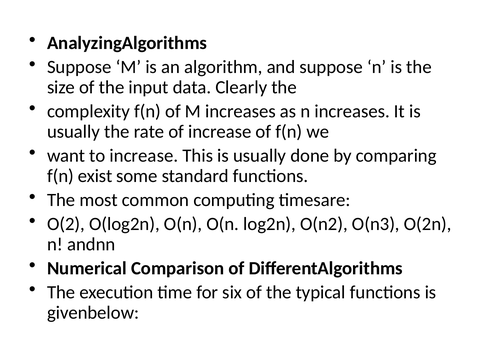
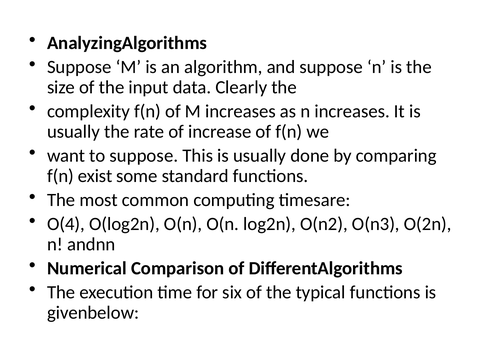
to increase: increase -> suppose
O(2: O(2 -> O(4
